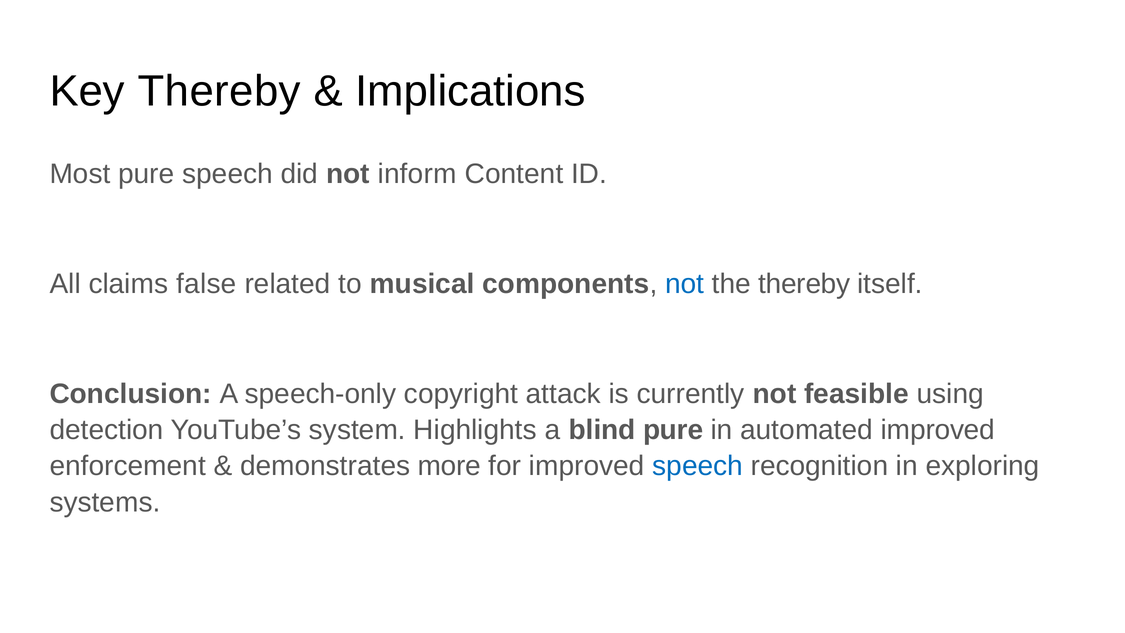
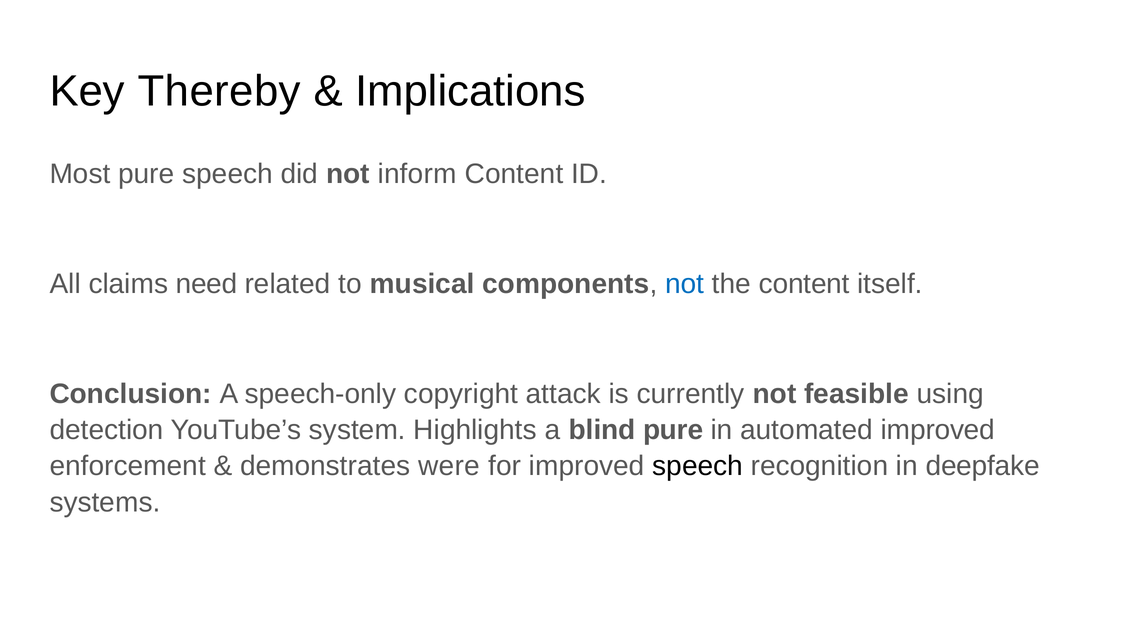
false: false -> need
the thereby: thereby -> content
more: more -> were
speech at (698, 466) colour: blue -> black
exploring: exploring -> deepfake
